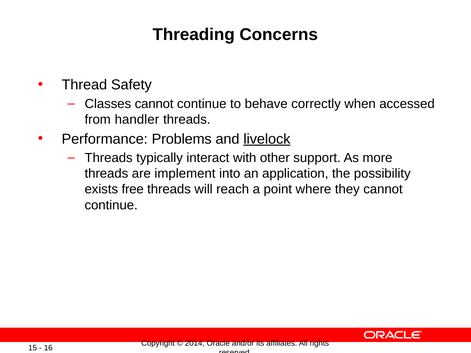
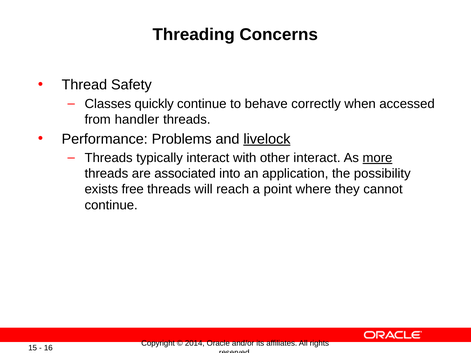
Classes cannot: cannot -> quickly
other support: support -> interact
more underline: none -> present
implement: implement -> associated
